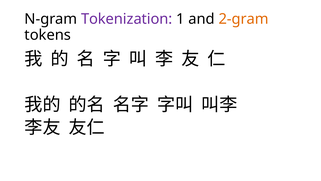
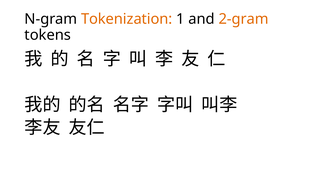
Tokenization colour: purple -> orange
